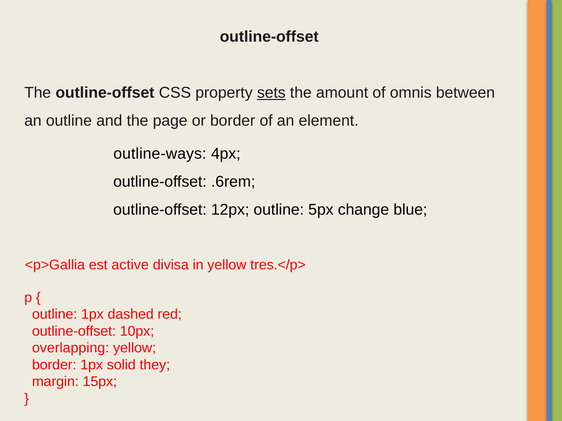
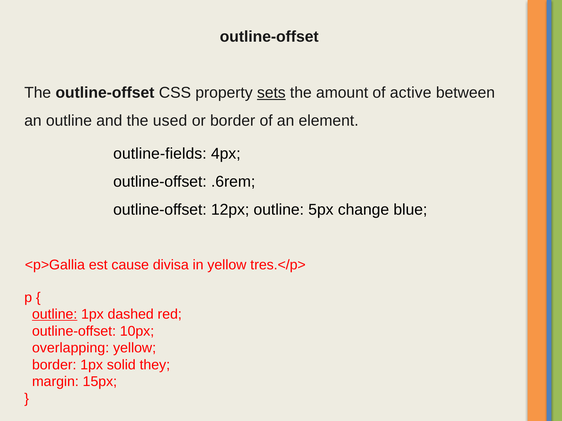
omnis: omnis -> active
page: page -> used
outline-ways: outline-ways -> outline-fields
active: active -> cause
outline at (55, 315) underline: none -> present
